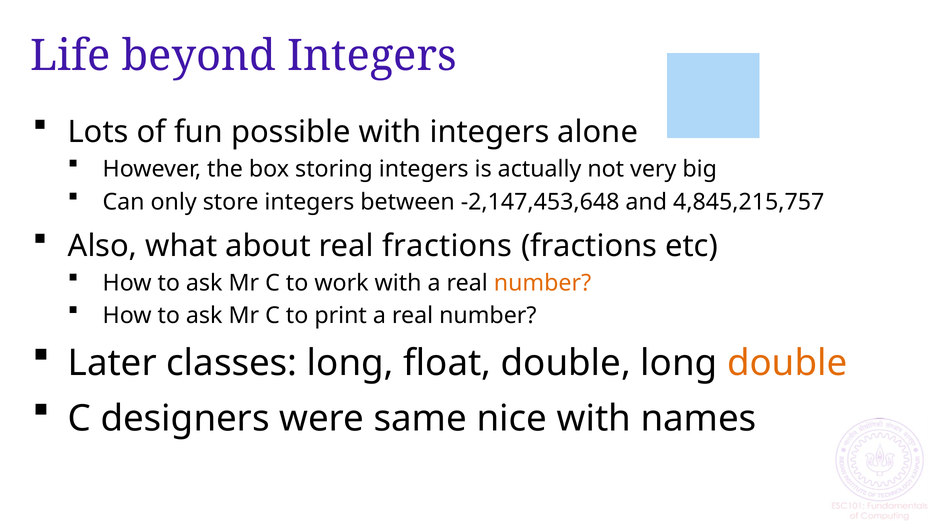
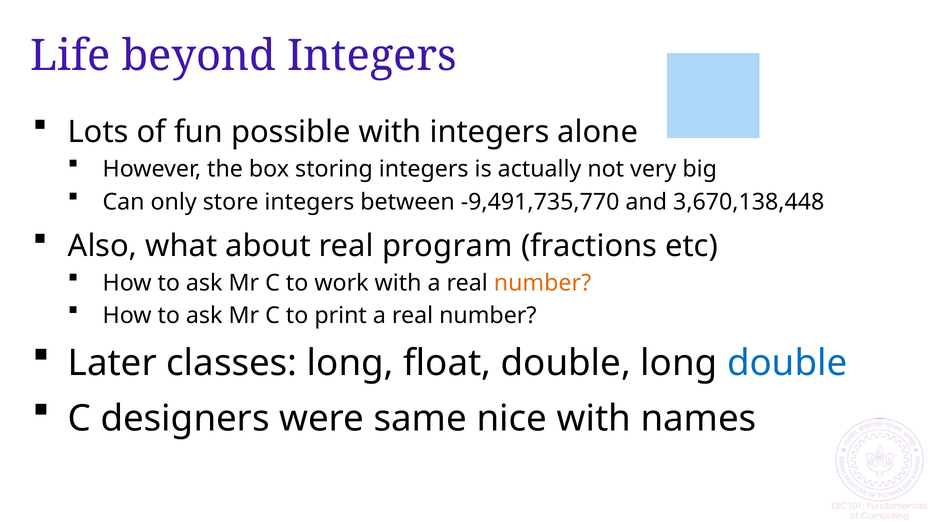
-2,147,453,648: -2,147,453,648 -> -9,491,735,770
4,845,215,757: 4,845,215,757 -> 3,670,138,448
real fractions: fractions -> program
double at (787, 363) colour: orange -> blue
